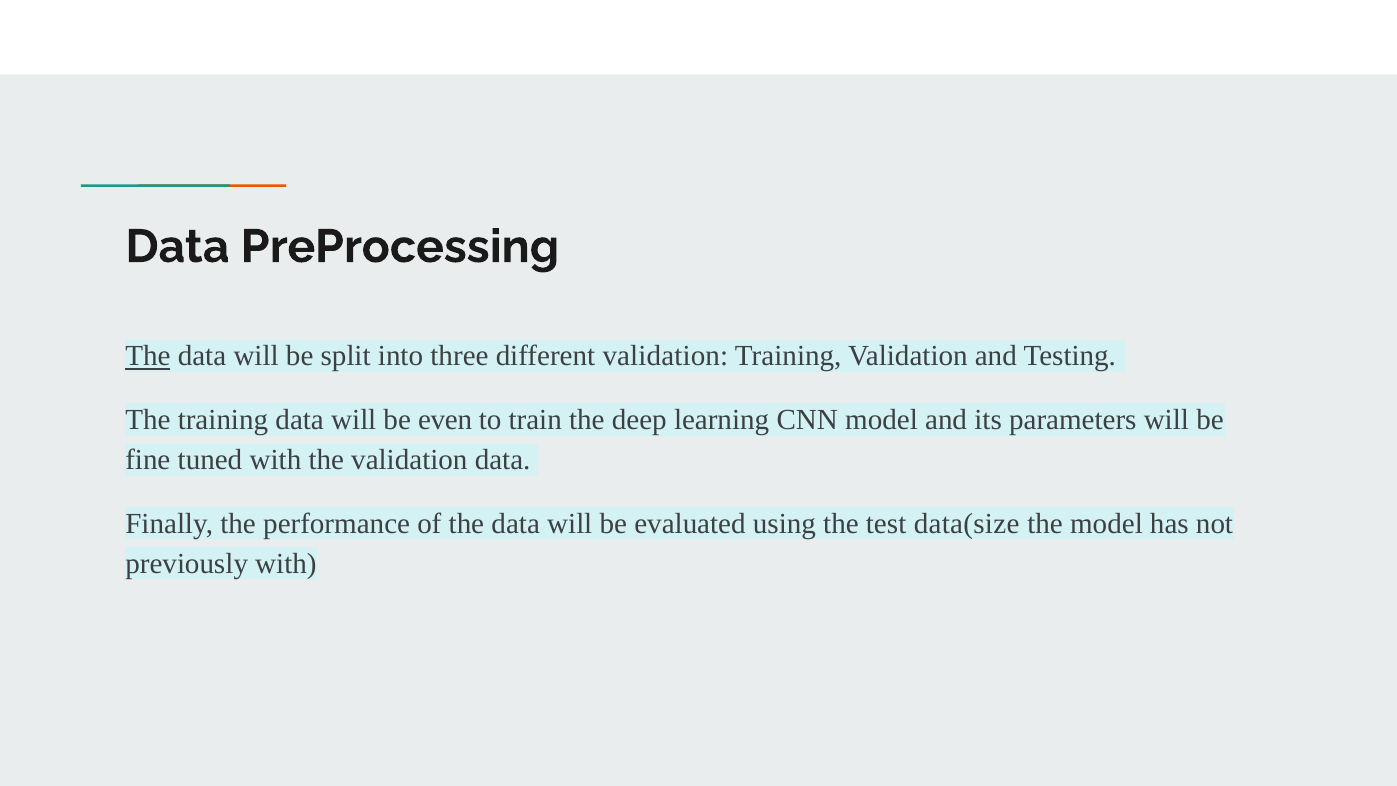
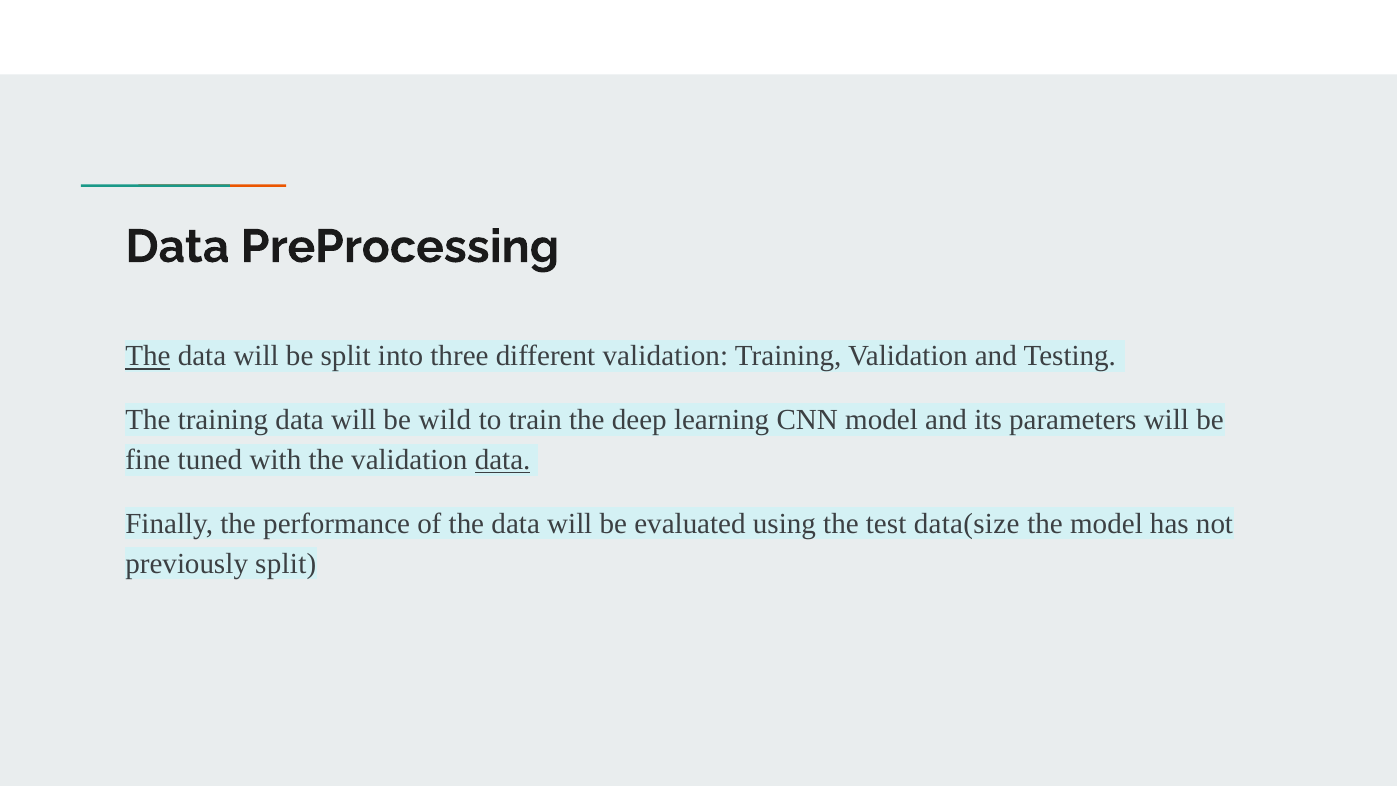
even: even -> wild
data at (503, 460) underline: none -> present
previously with: with -> split
